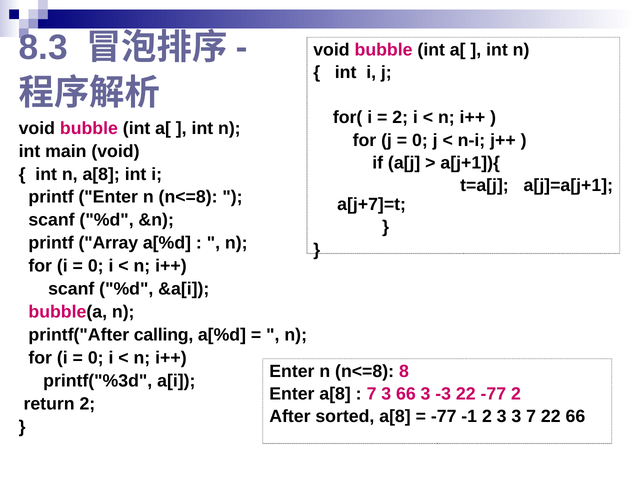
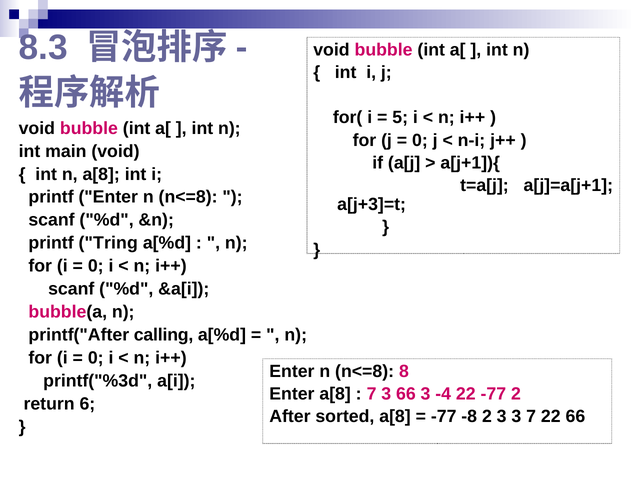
2 at (400, 118): 2 -> 5
a[j+7]=t: a[j+7]=t -> a[j+3]=t
Array: Array -> Tring
-3: -3 -> -4
return 2: 2 -> 6
-1: -1 -> -8
